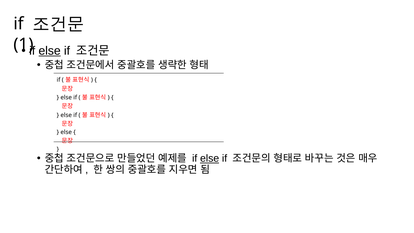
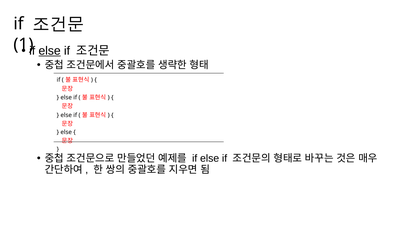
else at (210, 158) underline: present -> none
